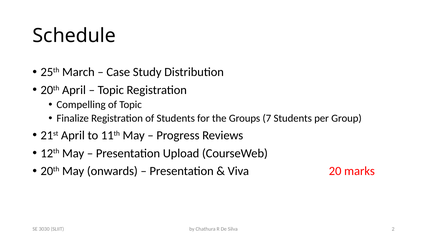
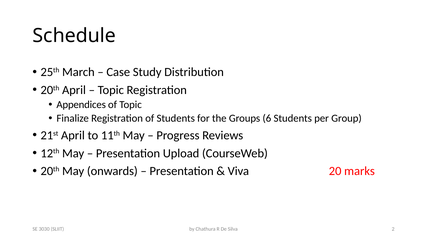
Compelling: Compelling -> Appendices
7: 7 -> 6
